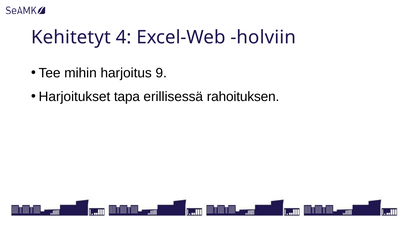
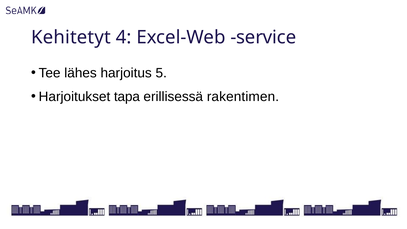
holviin: holviin -> service
mihin: mihin -> lähes
9: 9 -> 5
rahoituksen: rahoituksen -> rakentimen
